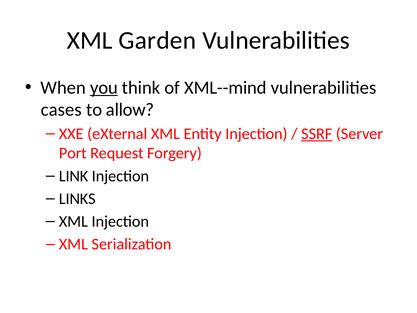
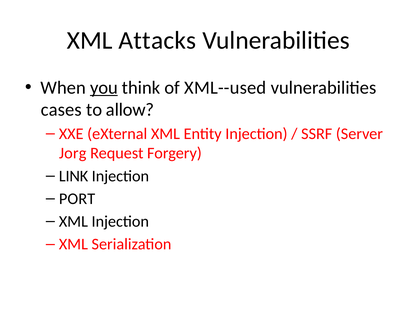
Garden: Garden -> Attacks
XML--mind: XML--mind -> XML--used
SSRF underline: present -> none
Port: Port -> Jorg
LINKS: LINKS -> PORT
